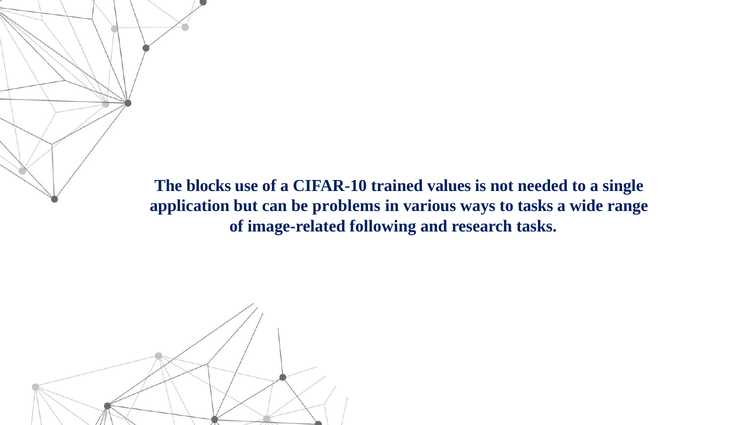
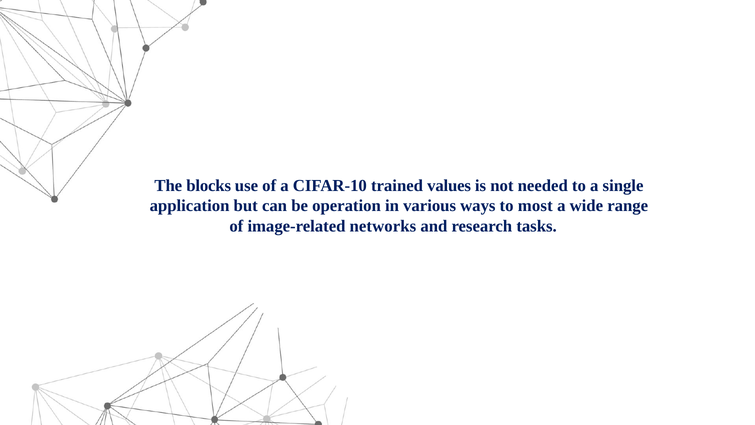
problems: problems -> operation
to tasks: tasks -> most
following: following -> networks
